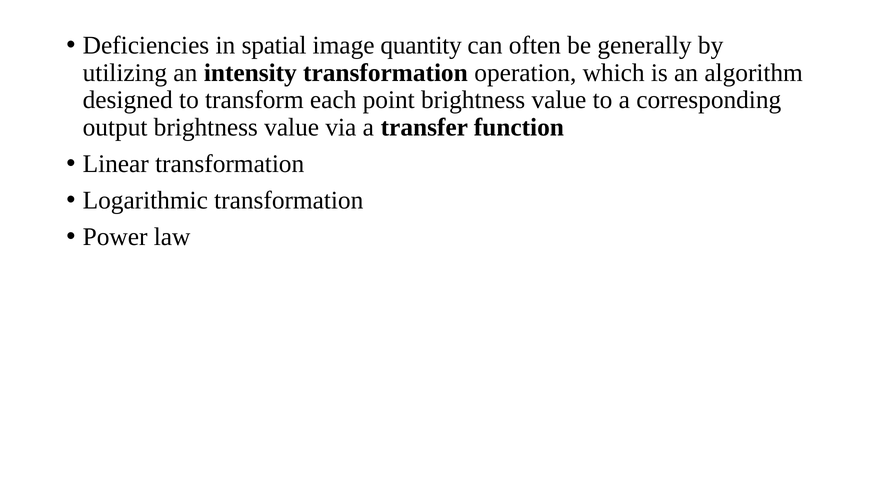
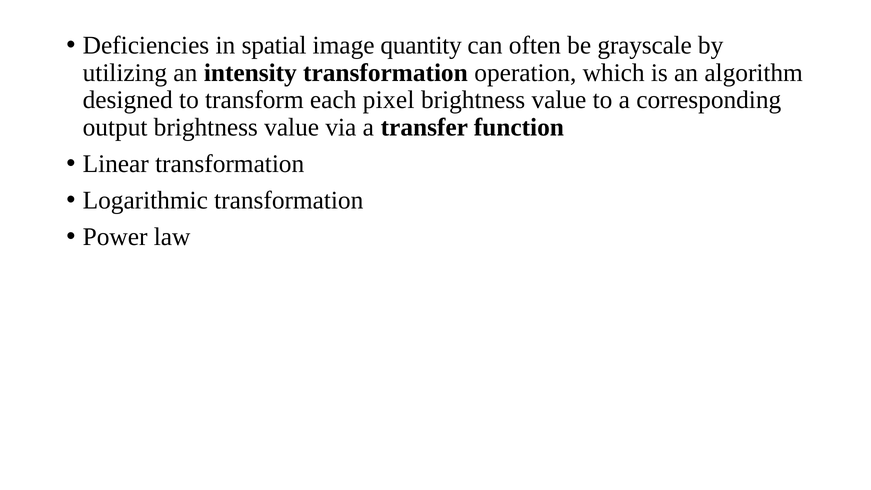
generally: generally -> grayscale
point: point -> pixel
